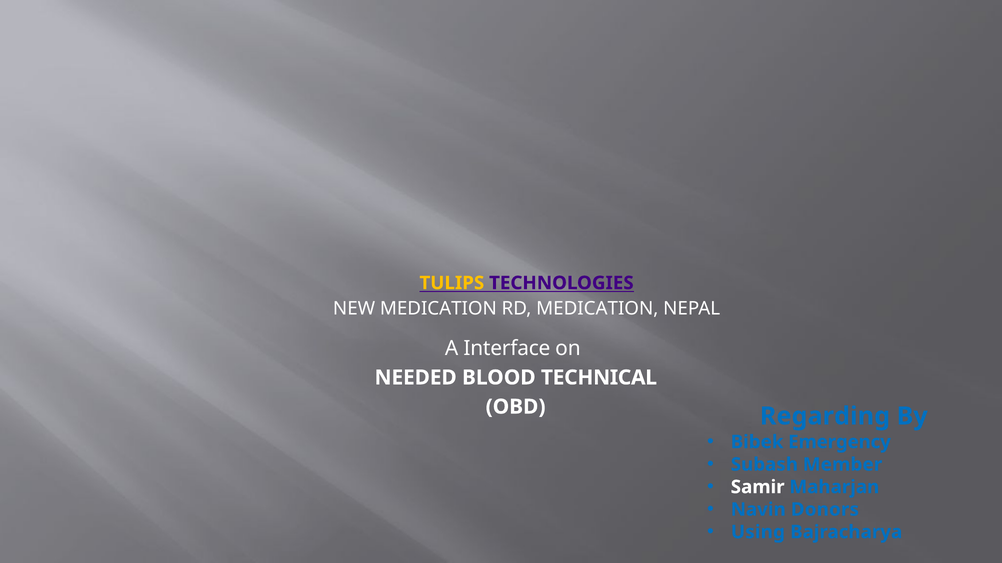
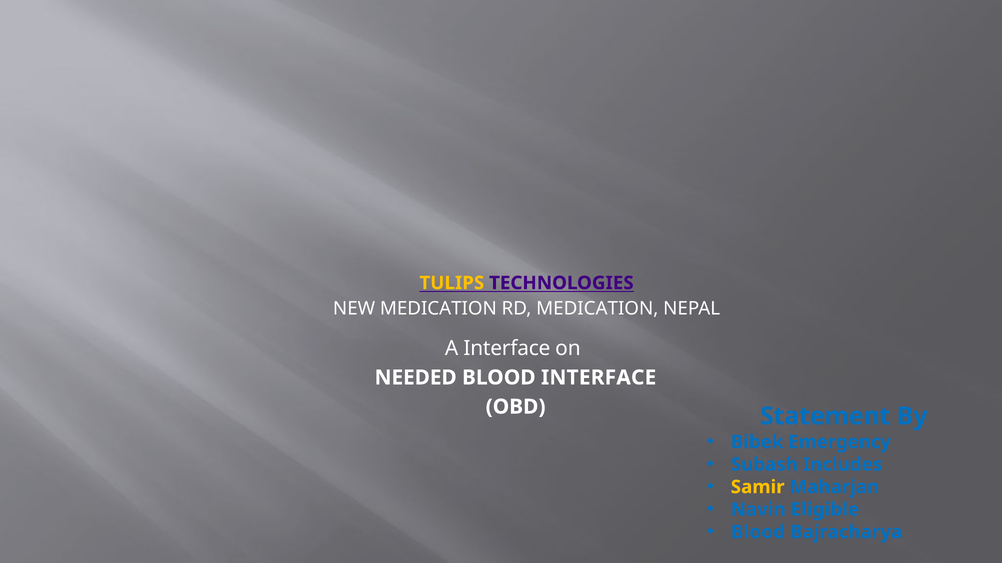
BLOOD TECHNICAL: TECHNICAL -> INTERFACE
Regarding: Regarding -> Statement
Member: Member -> Includes
Samir colour: white -> yellow
Donors: Donors -> Eligible
Using at (758, 533): Using -> Blood
